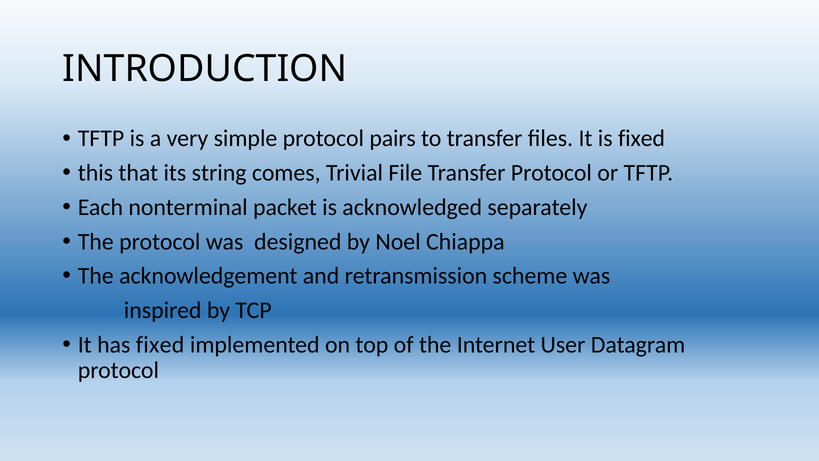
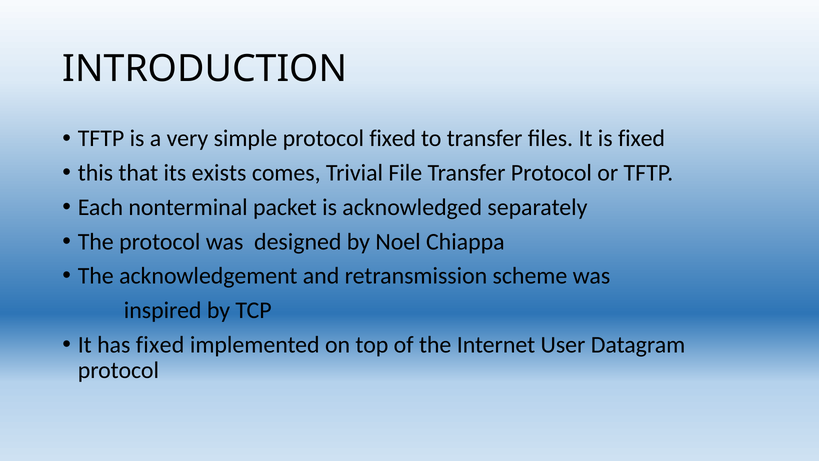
protocol pairs: pairs -> fixed
string: string -> exists
